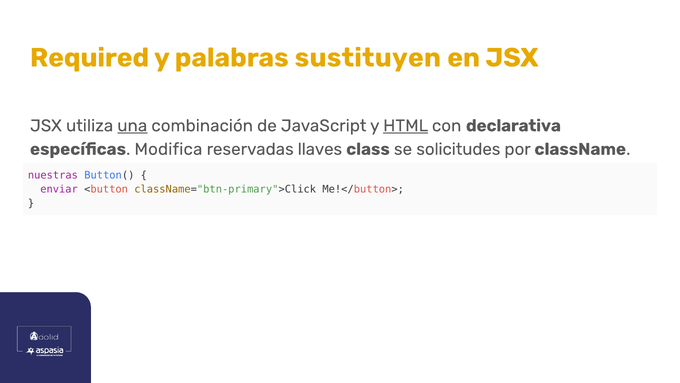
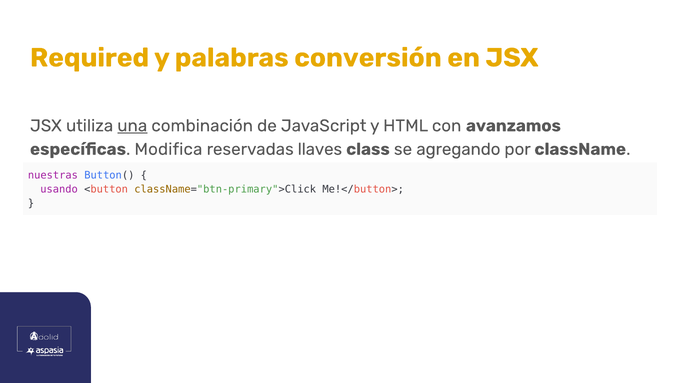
sustituyen: sustituyen -> conversión
HTML underline: present -> none
declarativa: declarativa -> avanzamos
solicitudes: solicitudes -> agregando
enviar: enviar -> usando
